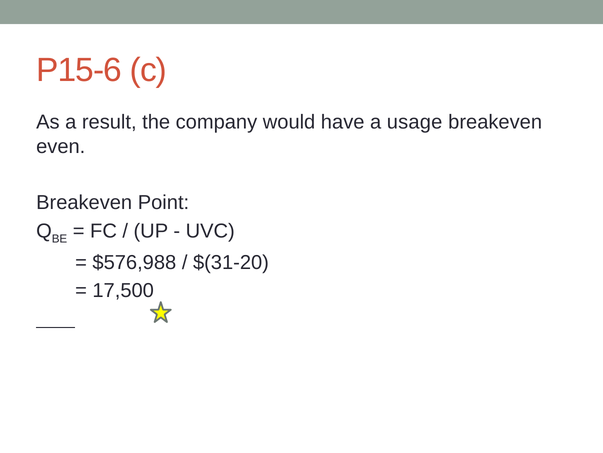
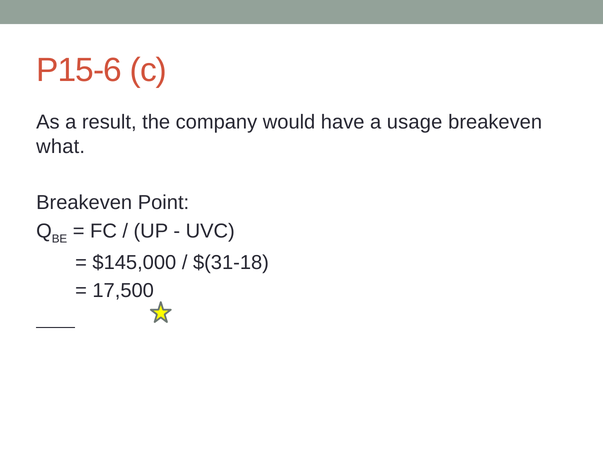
even: even -> what
$576,988: $576,988 -> $145,000
$(31-20: $(31-20 -> $(31-18
